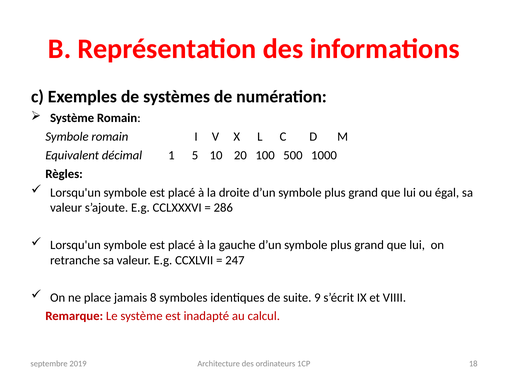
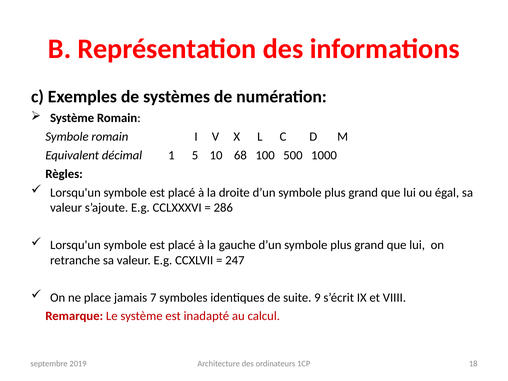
20: 20 -> 68
8: 8 -> 7
